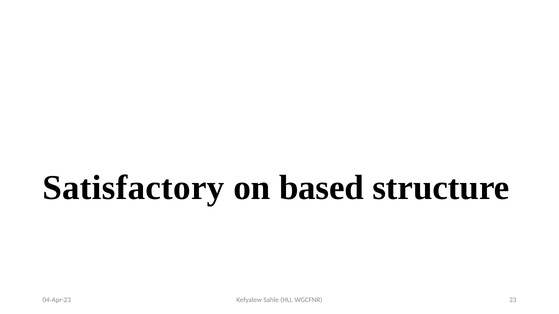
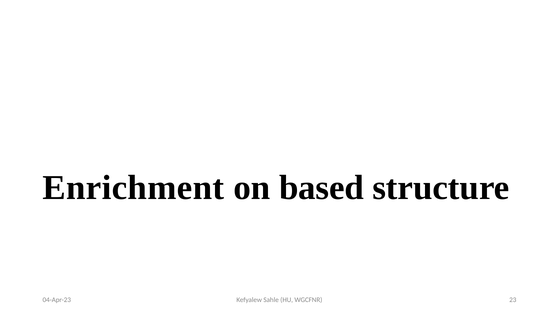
Satisfactory: Satisfactory -> Enrichment
